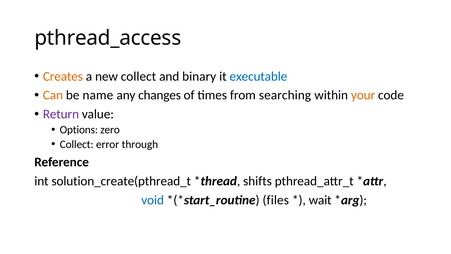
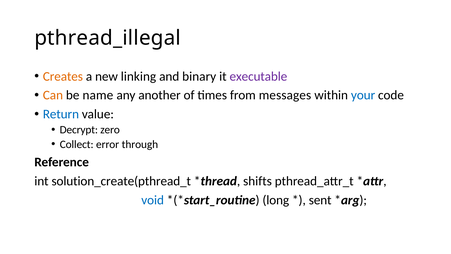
pthread_access: pthread_access -> pthread_illegal
new collect: collect -> linking
executable colour: blue -> purple
changes: changes -> another
searching: searching -> messages
your colour: orange -> blue
Return colour: purple -> blue
Options: Options -> Decrypt
files: files -> long
wait: wait -> sent
